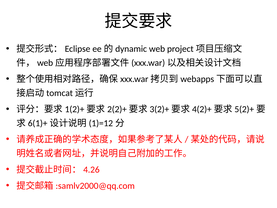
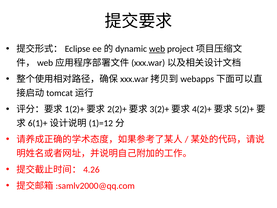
web underline: none -> present
